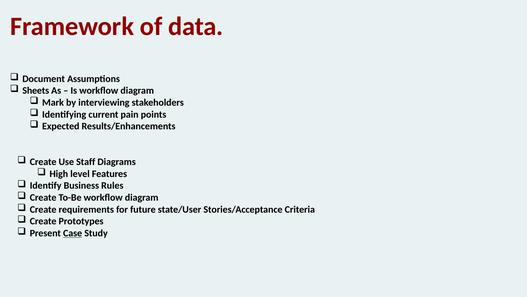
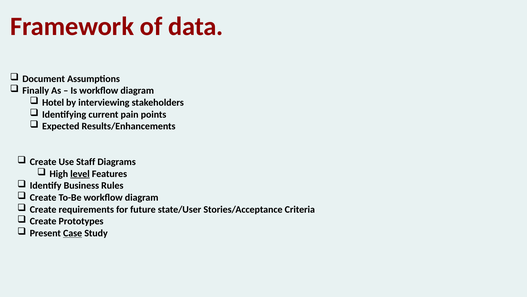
Sheets: Sheets -> Finally
Mark: Mark -> Hotel
level underline: none -> present
